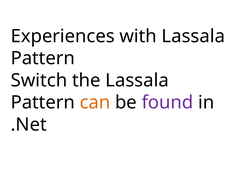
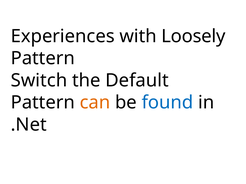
with Lassala: Lassala -> Loosely
the Lassala: Lassala -> Default
found colour: purple -> blue
